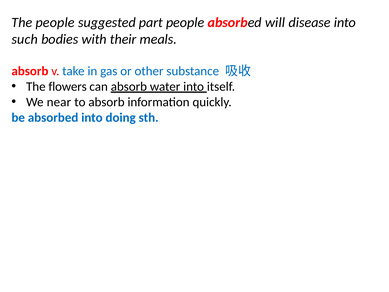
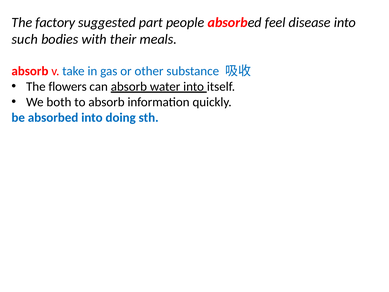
The people: people -> factory
will: will -> feel
near: near -> both
